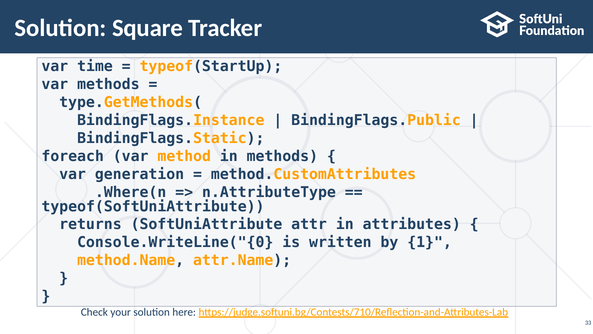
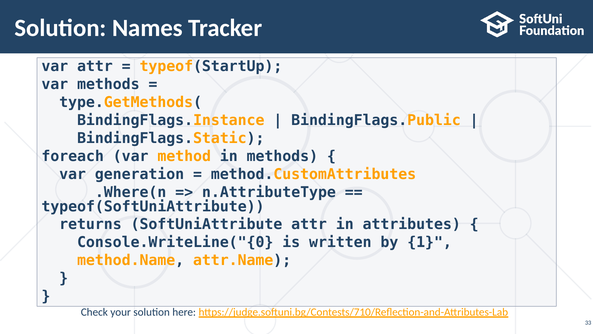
Square: Square -> Names
var time: time -> attr
